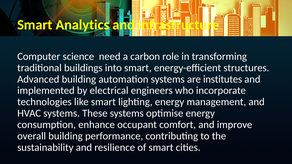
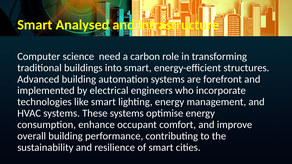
Analytics: Analytics -> Analysed
institutes: institutes -> forefront
